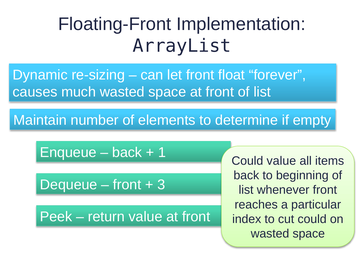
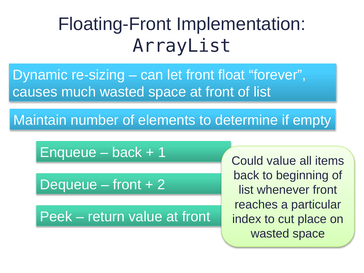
3: 3 -> 2
cut could: could -> place
